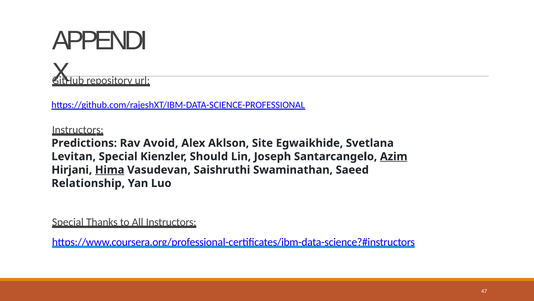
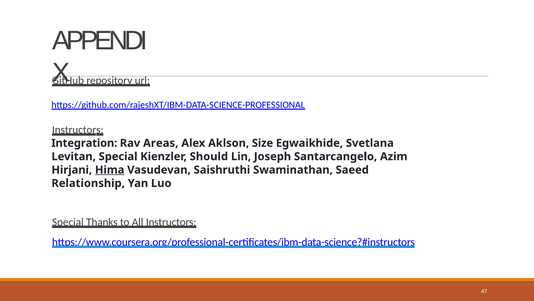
Predictions: Predictions -> Integration
Avoid: Avoid -> Areas
Site: Site -> Size
Azim underline: present -> none
